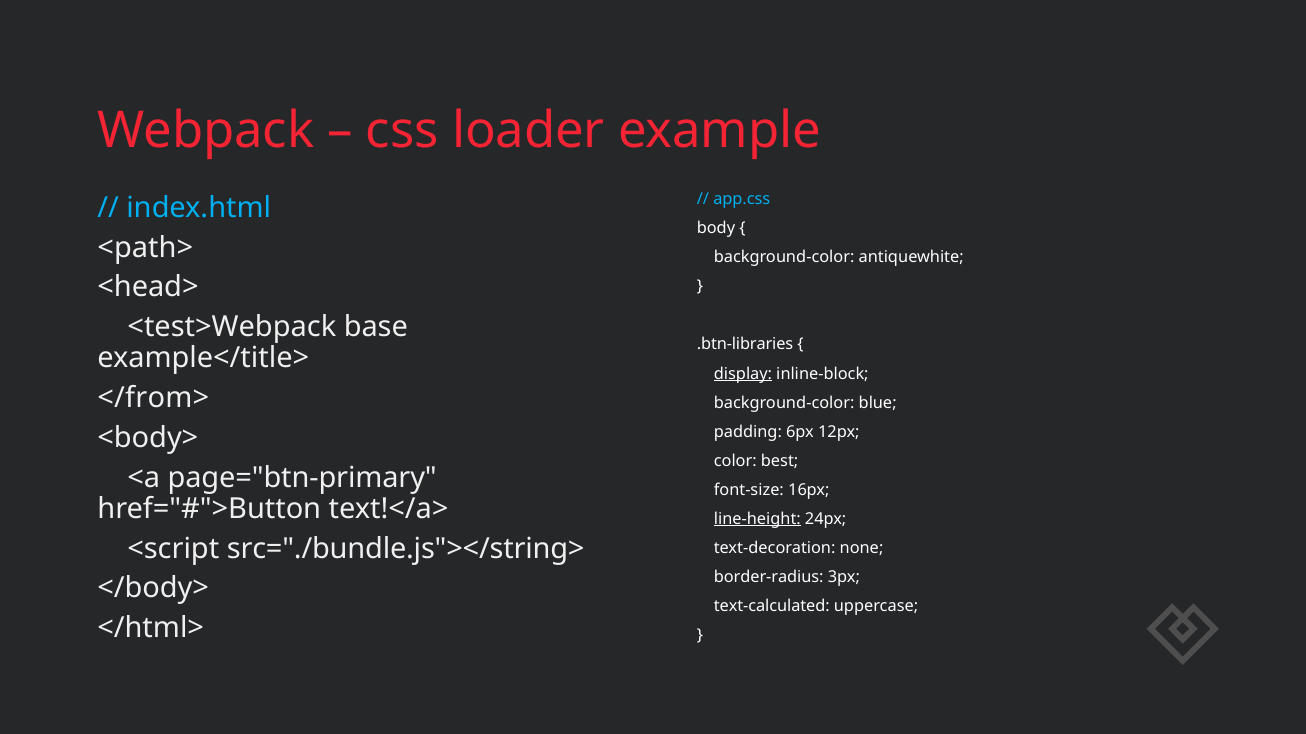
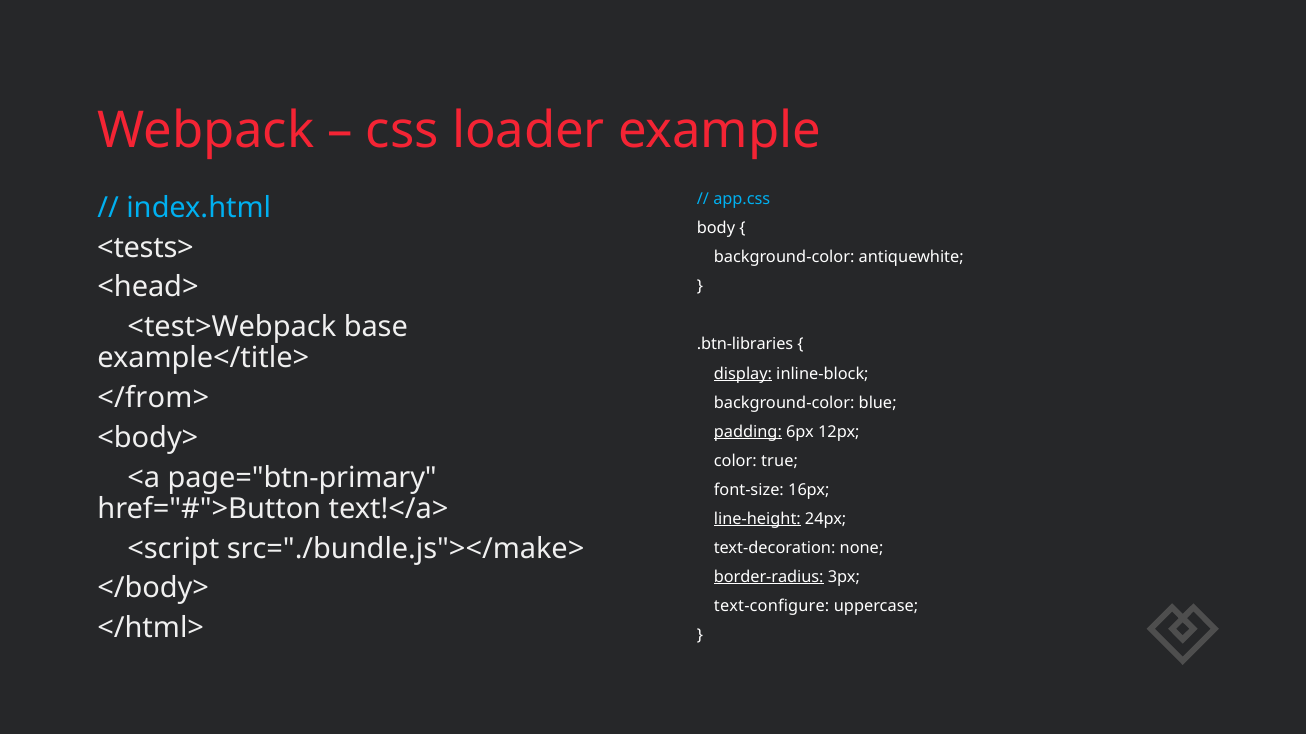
<path>: <path> -> <tests>
padding underline: none -> present
best: best -> true
src="./bundle.js"></string>: src="./bundle.js"></string> -> src="./bundle.js"></make>
border-radius underline: none -> present
text-calculated: text-calculated -> text-configure
